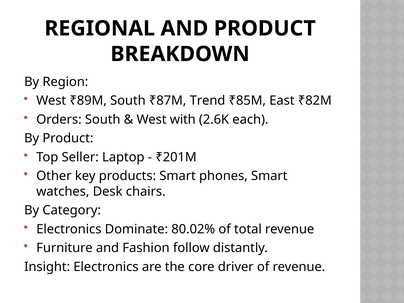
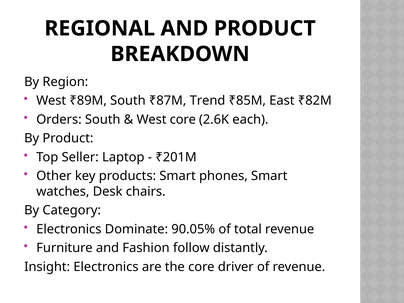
West with: with -> core
80.02%: 80.02% -> 90.05%
